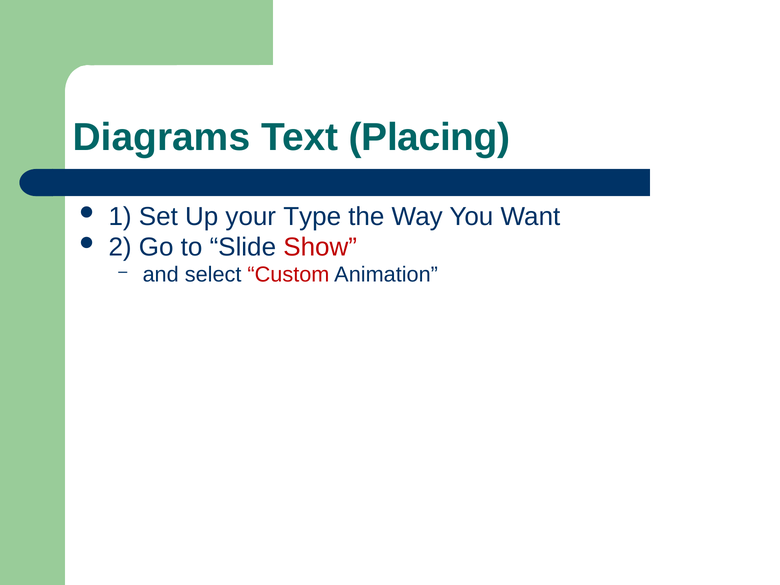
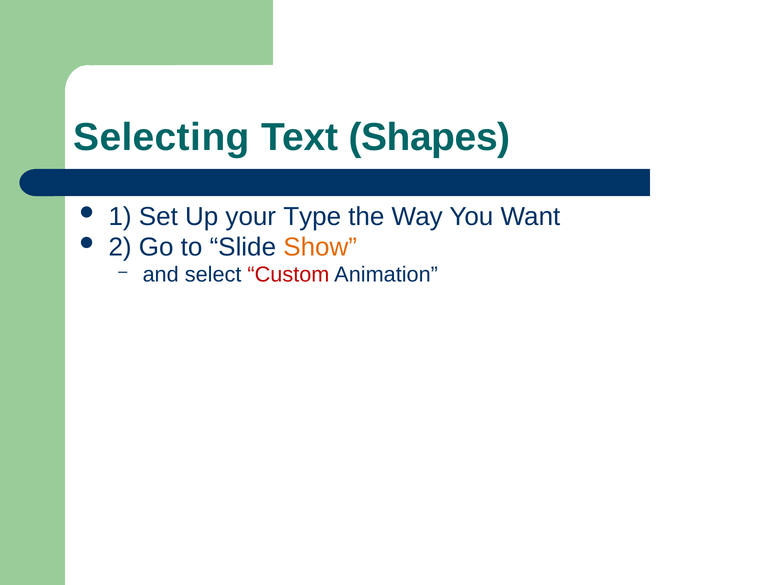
Diagrams: Diagrams -> Selecting
Placing: Placing -> Shapes
Show colour: red -> orange
